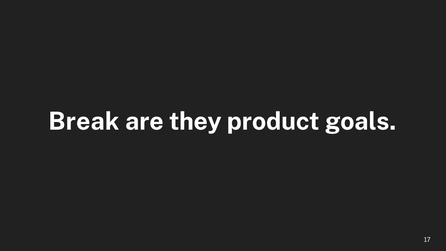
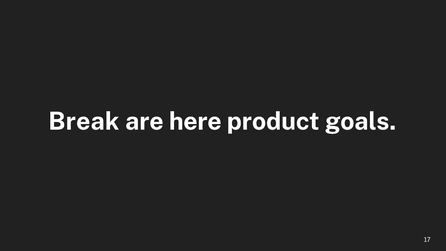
they: they -> here
